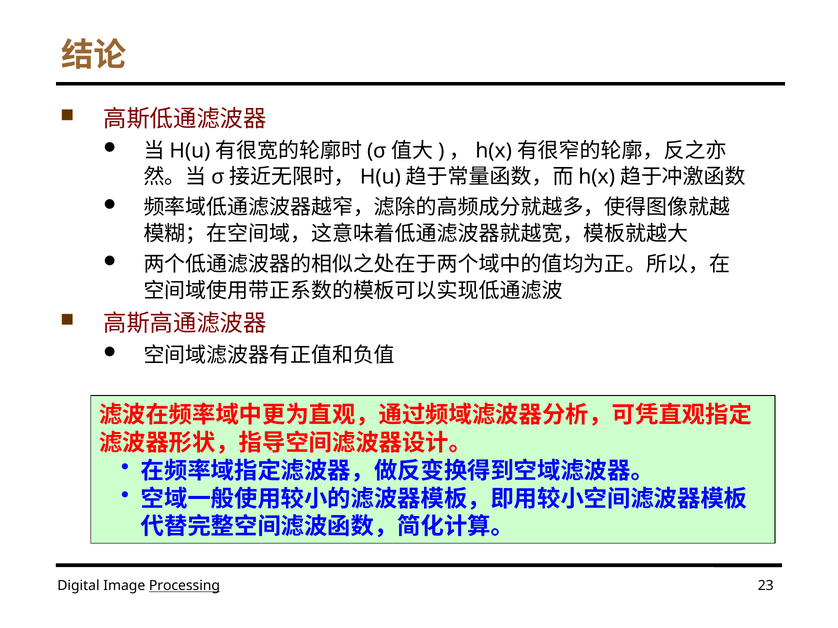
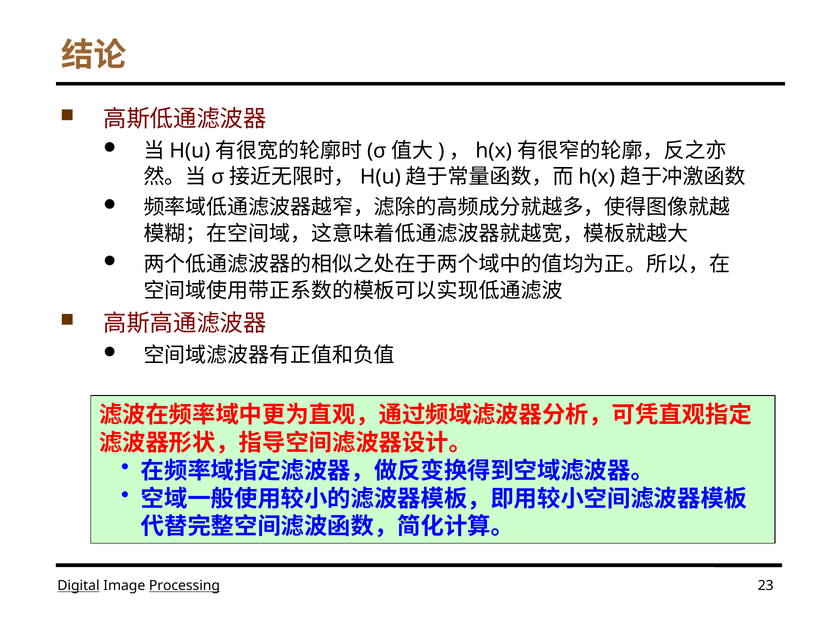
Digital underline: none -> present
